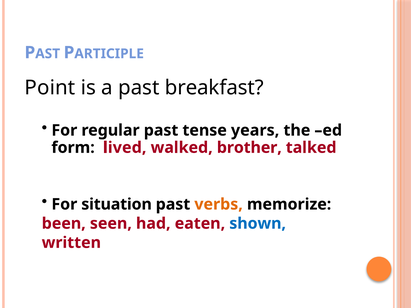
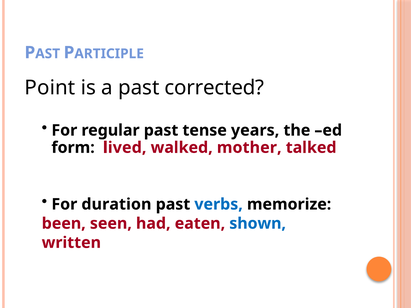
breakfast: breakfast -> corrected
brother: brother -> mother
situation: situation -> duration
verbs colour: orange -> blue
